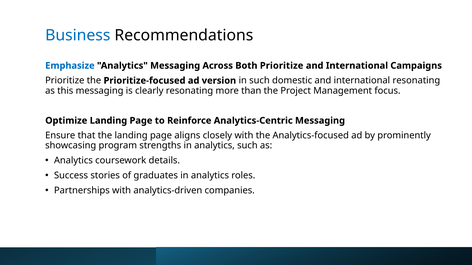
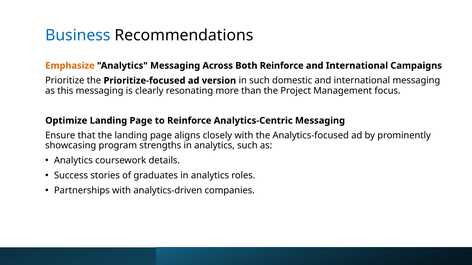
Emphasize colour: blue -> orange
Both Prioritize: Prioritize -> Reinforce
international resonating: resonating -> messaging
